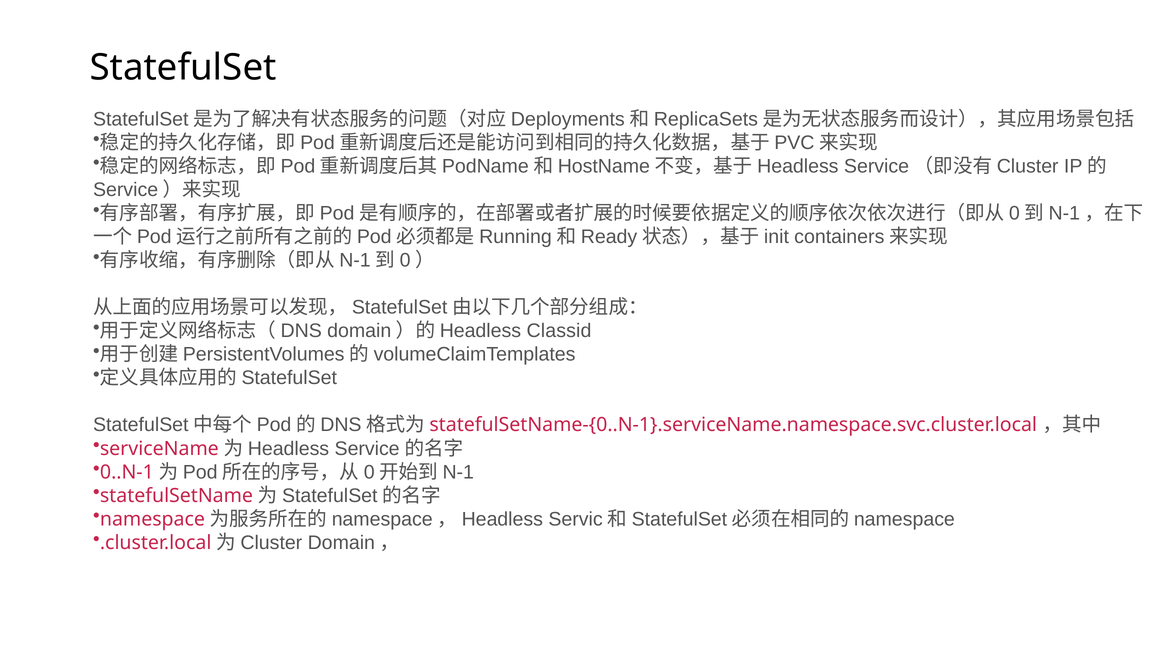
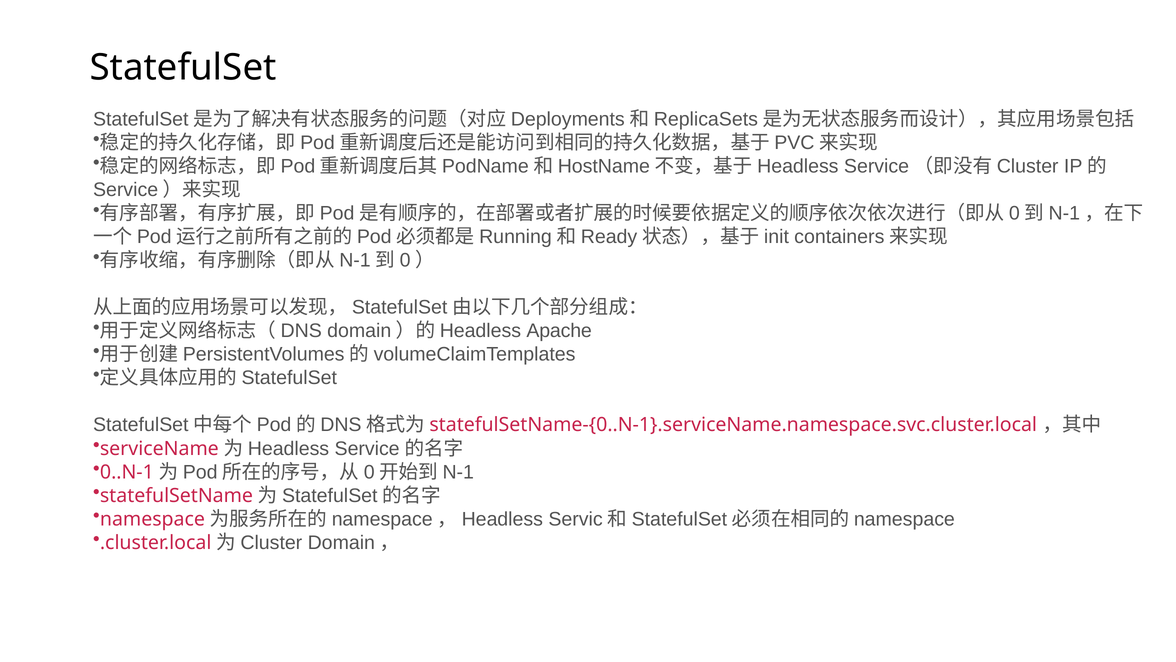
Classid: Classid -> Apache
